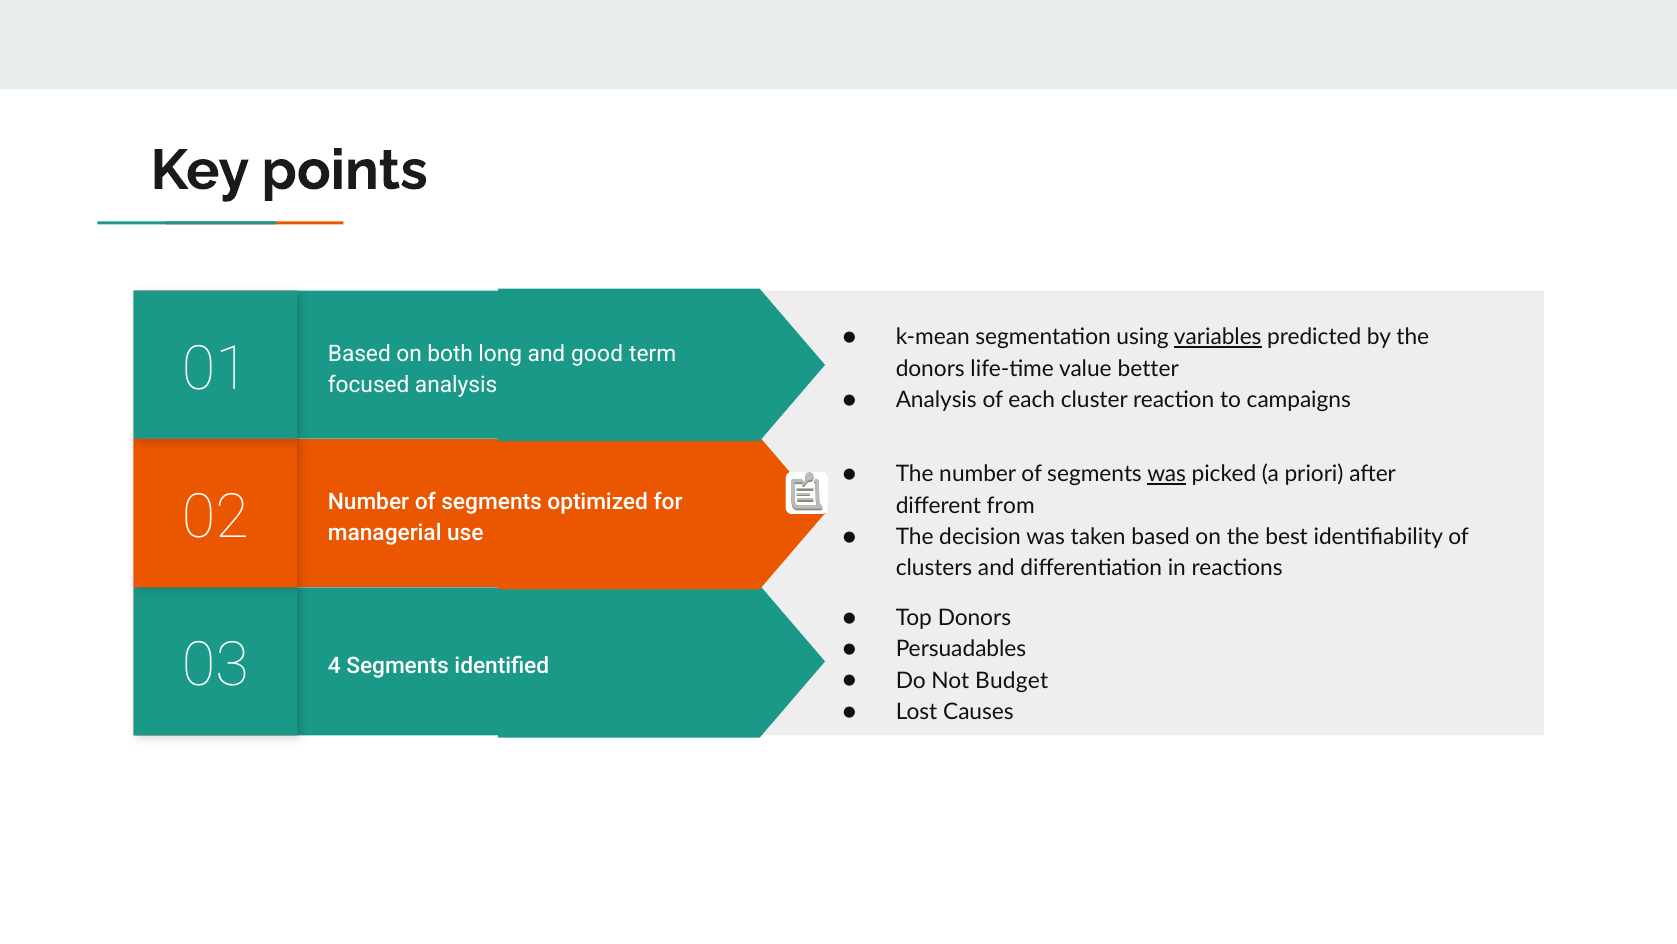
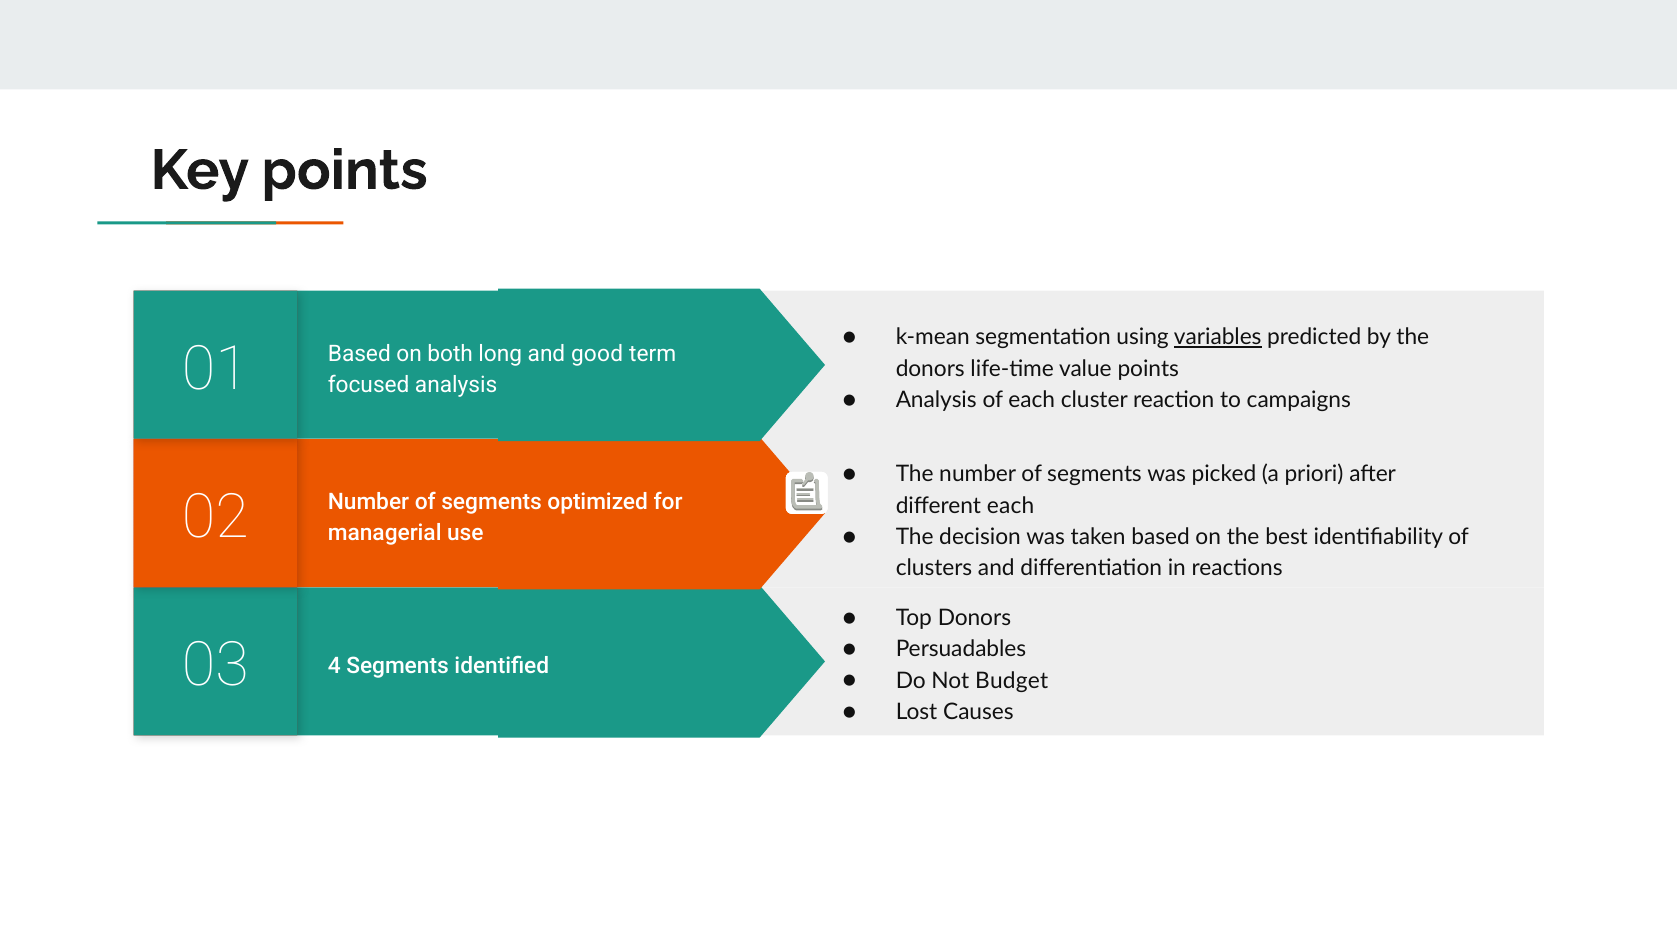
value better: better -> points
was at (1167, 474) underline: present -> none
different from: from -> each
